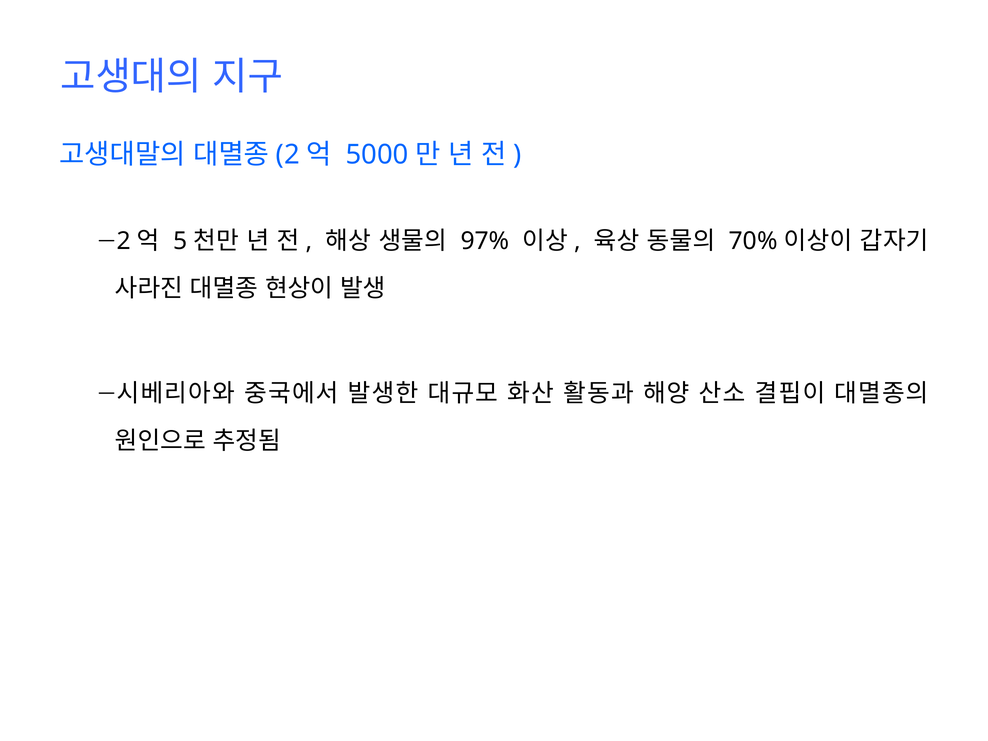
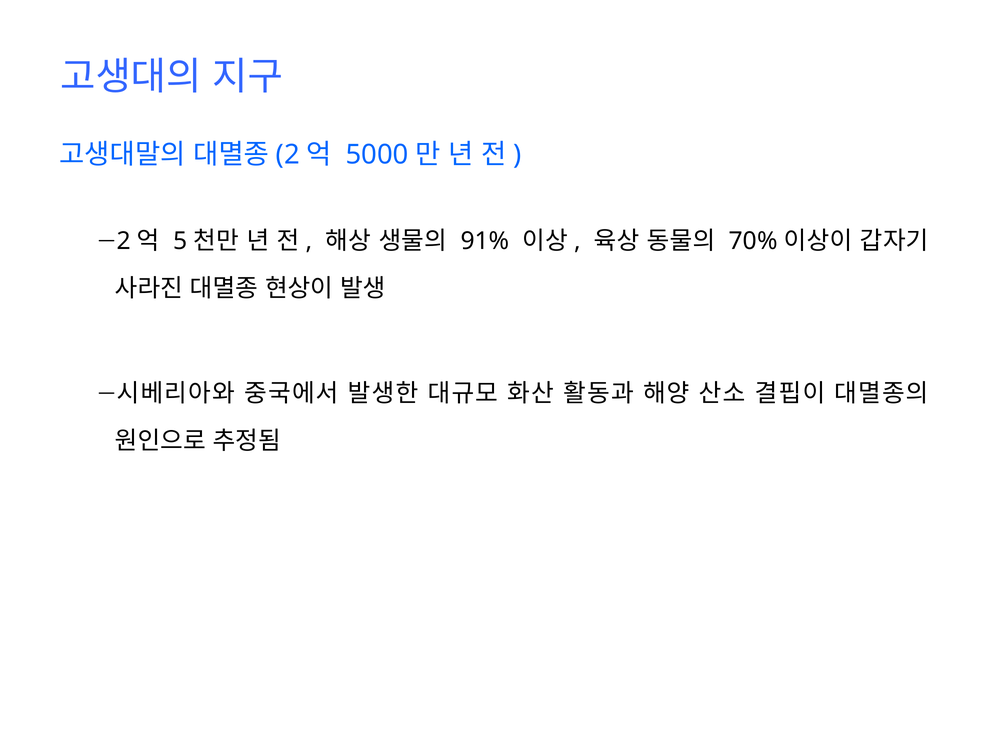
97%: 97% -> 91%
